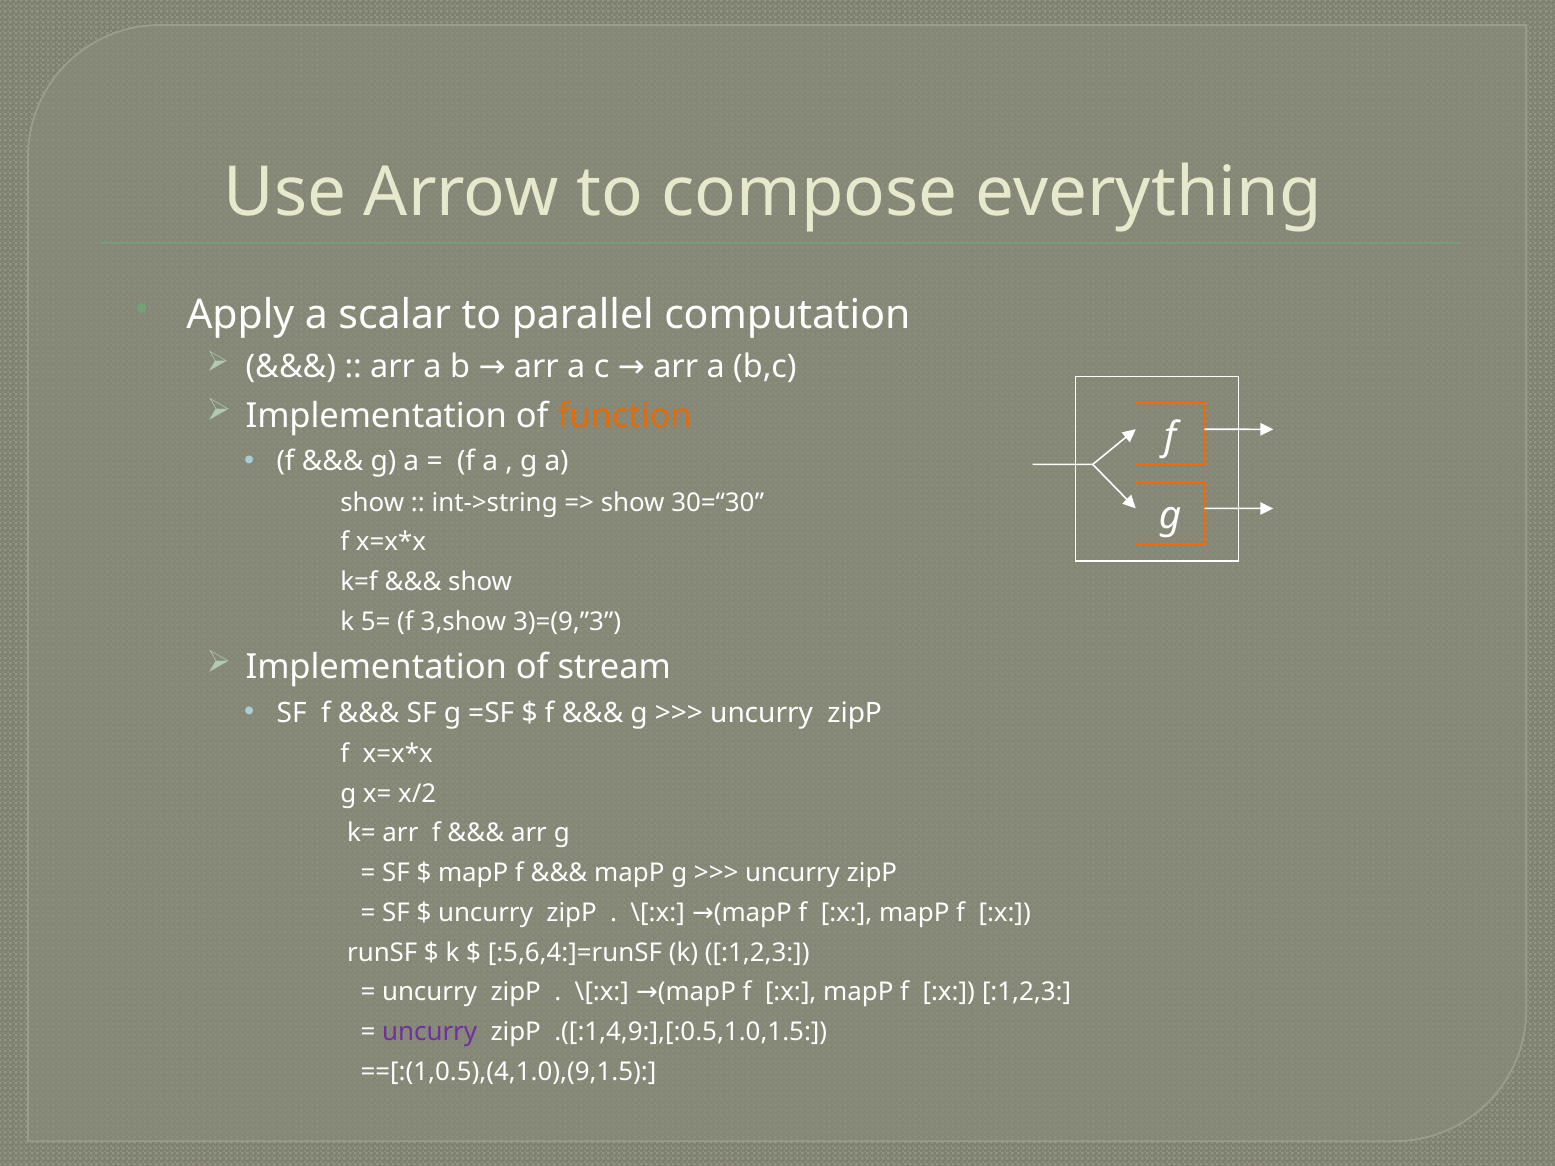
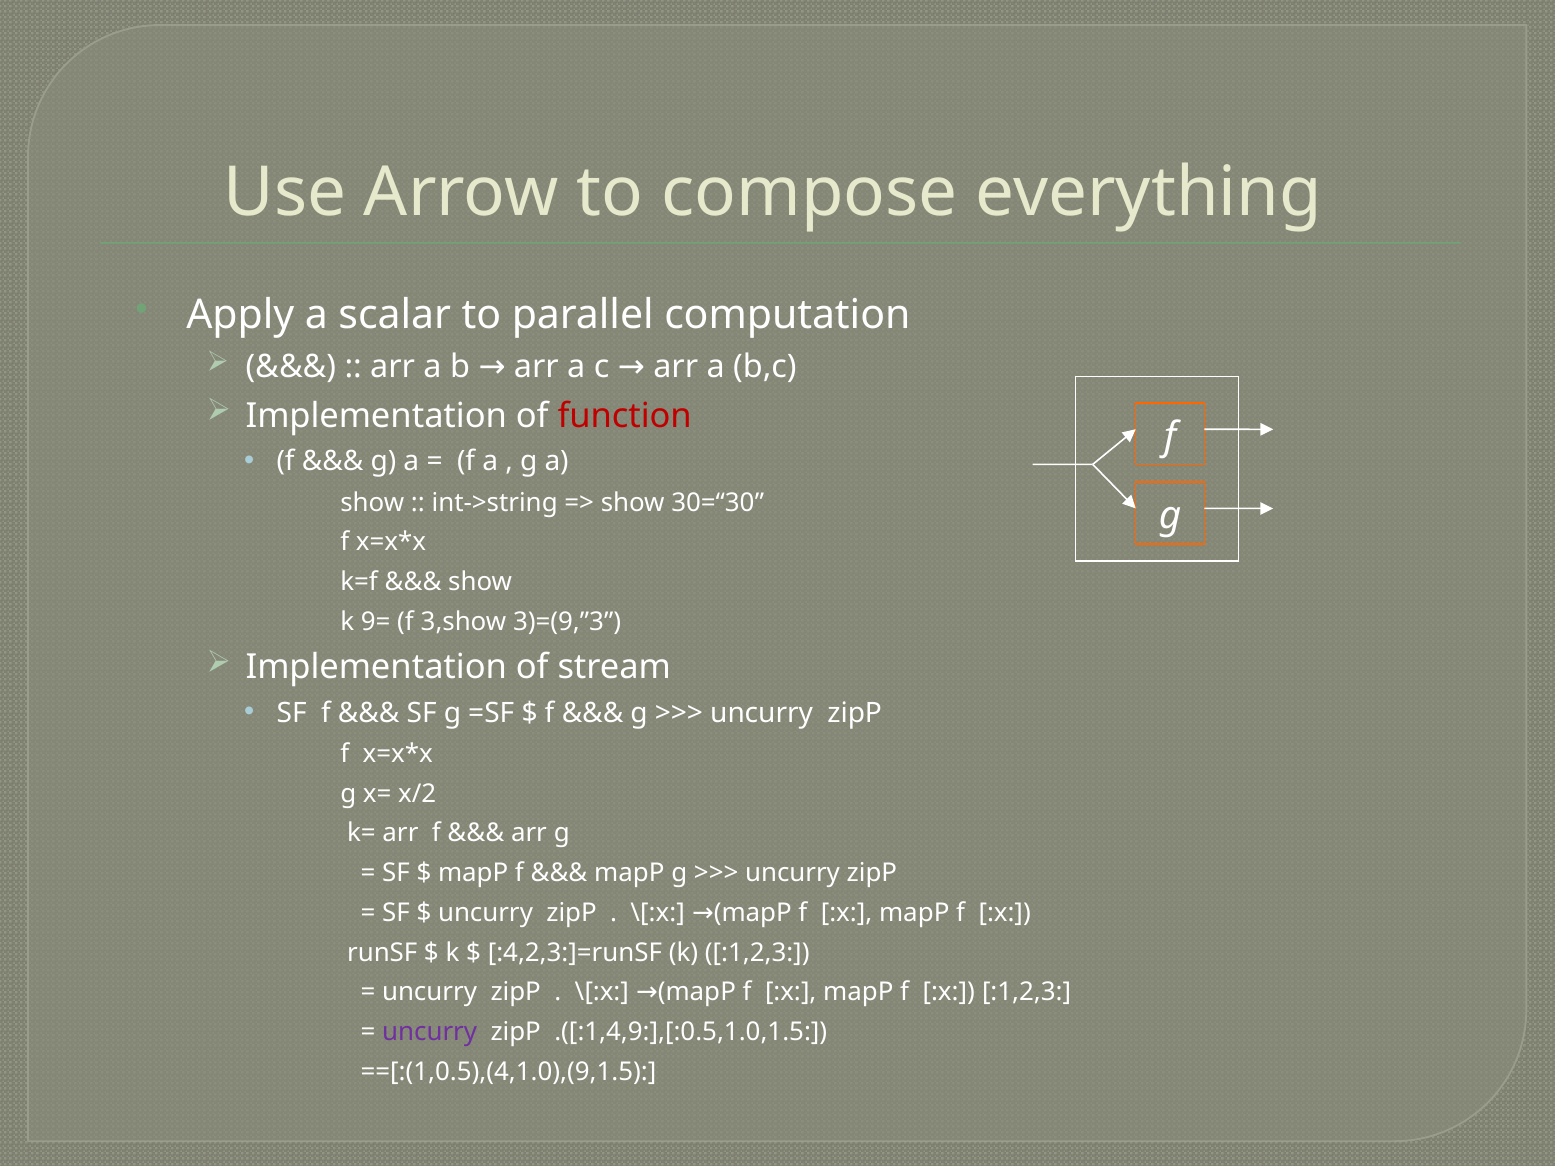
function colour: orange -> red
5=: 5= -> 9=
:5,6,4:]=runSF: :5,6,4:]=runSF -> :4,2,3:]=runSF
